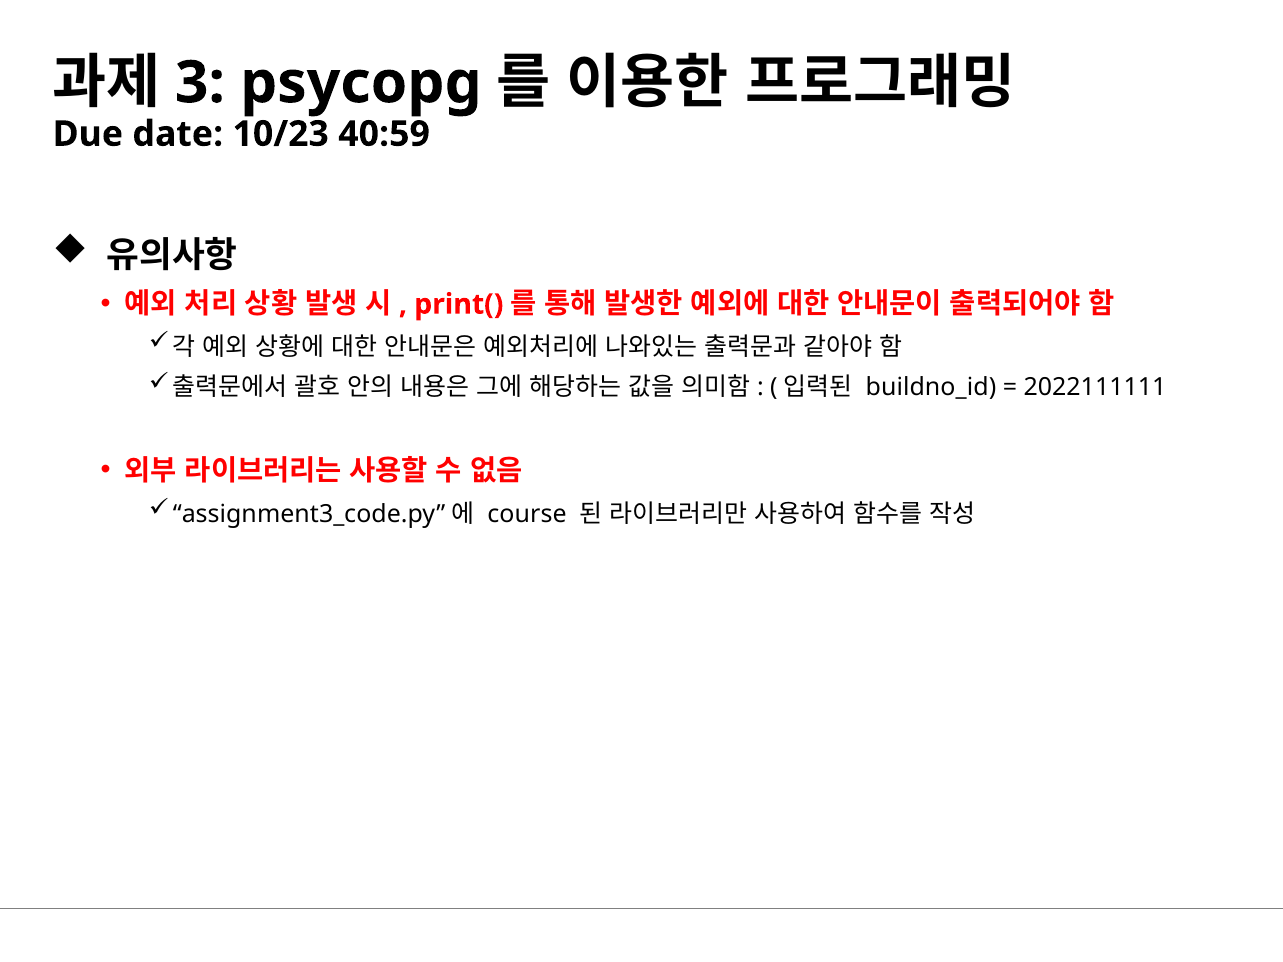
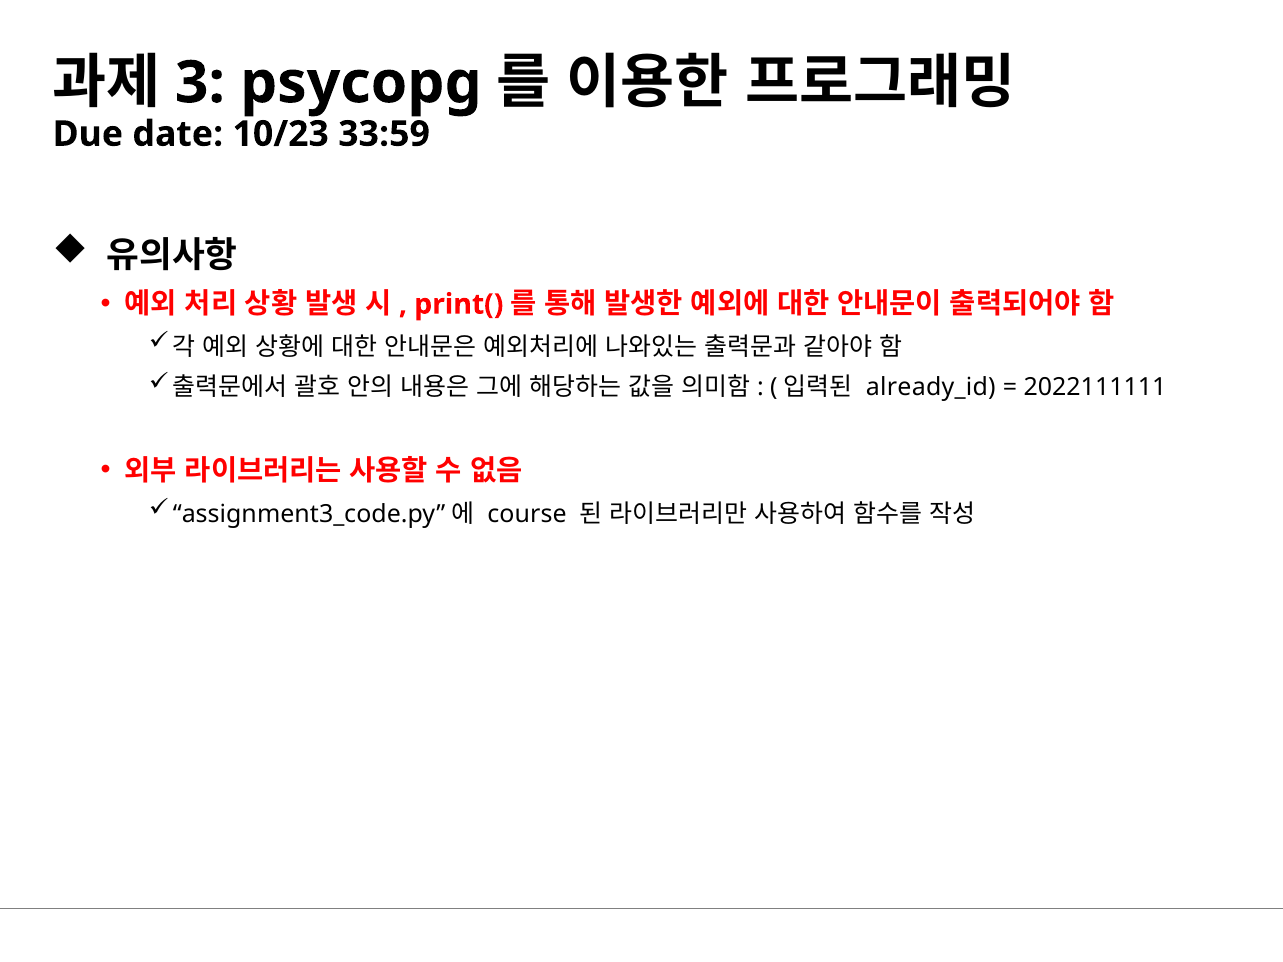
40:59: 40:59 -> 33:59
buildno_id: buildno_id -> already_id
